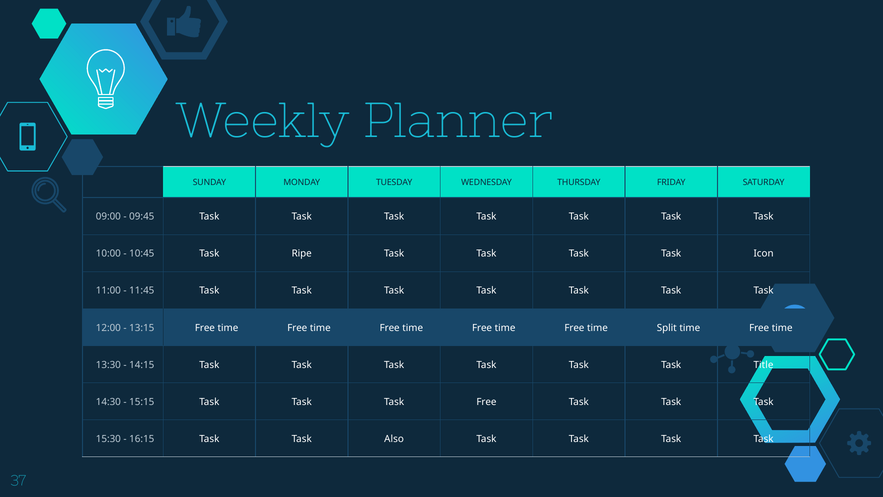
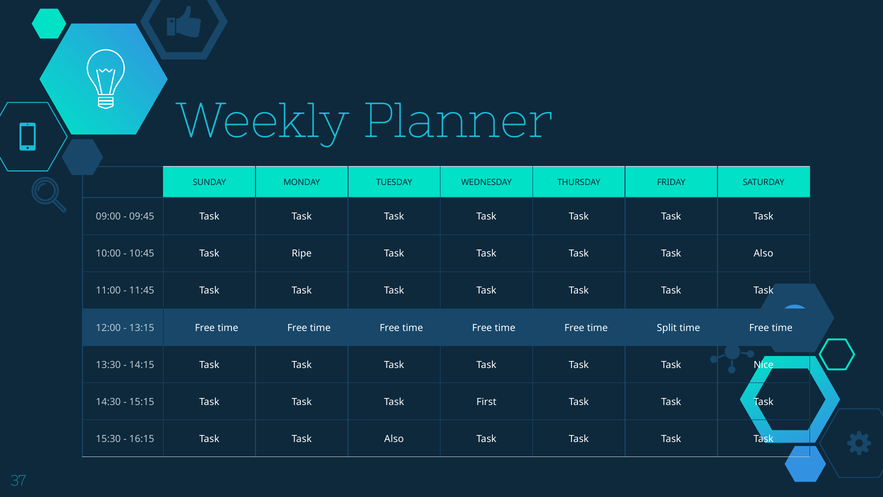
Task Task Task Icon: Icon -> Also
Title: Title -> Nice
Task Free: Free -> First
